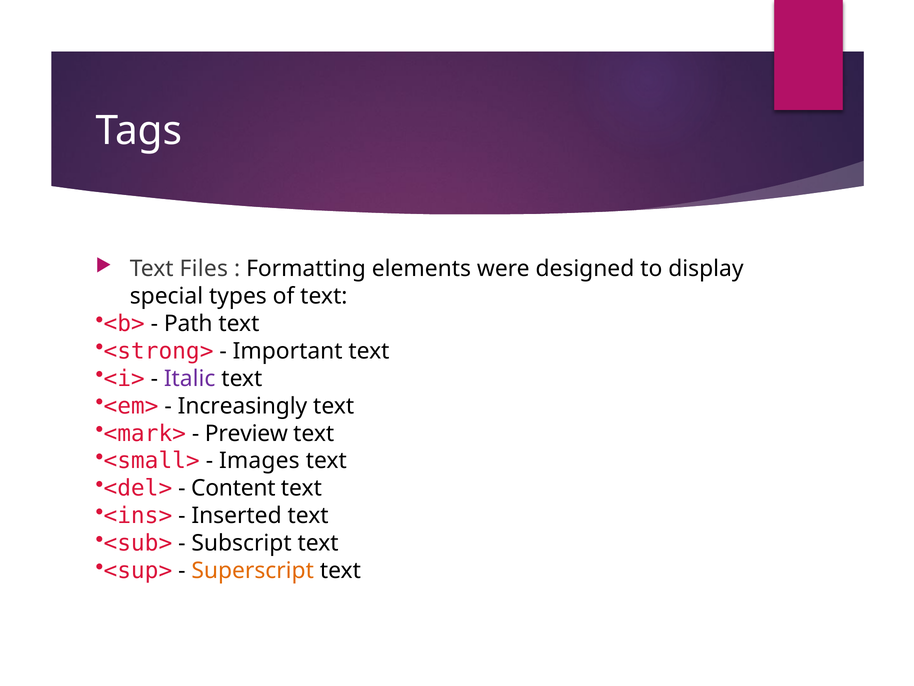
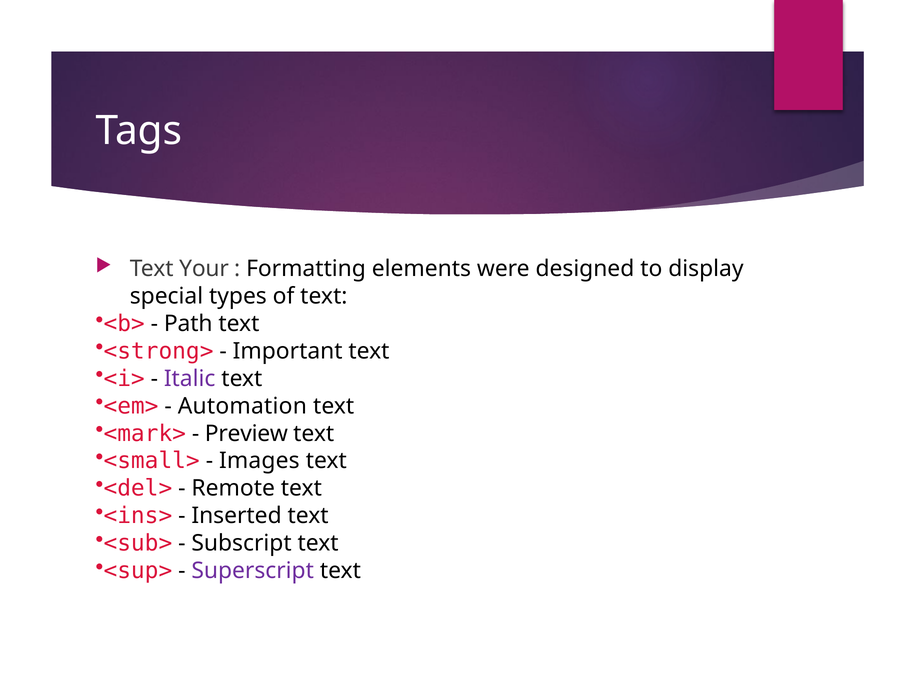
Files: Files -> Your
Increasingly: Increasingly -> Automation
Content: Content -> Remote
Superscript colour: orange -> purple
